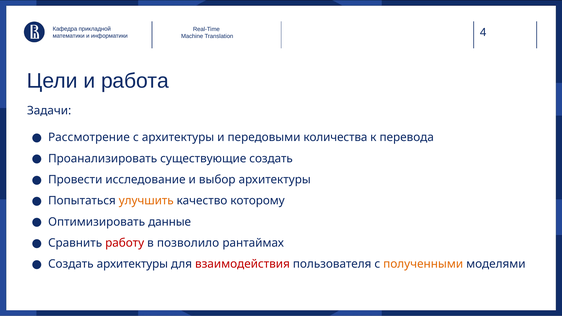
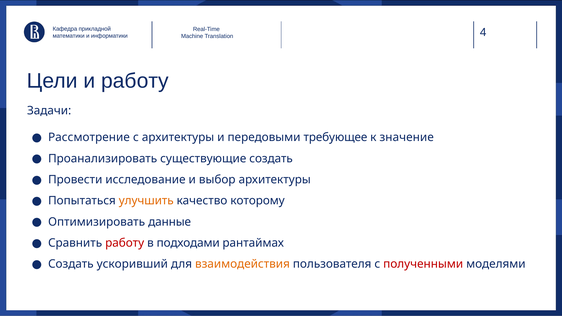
и работа: работа -> работу
количества: количества -> требующее
перевода: перевода -> значение
позволило: позволило -> подходами
Создать архитектуры: архитектуры -> ускоривший
взаимодействия colour: red -> orange
полученными colour: orange -> red
